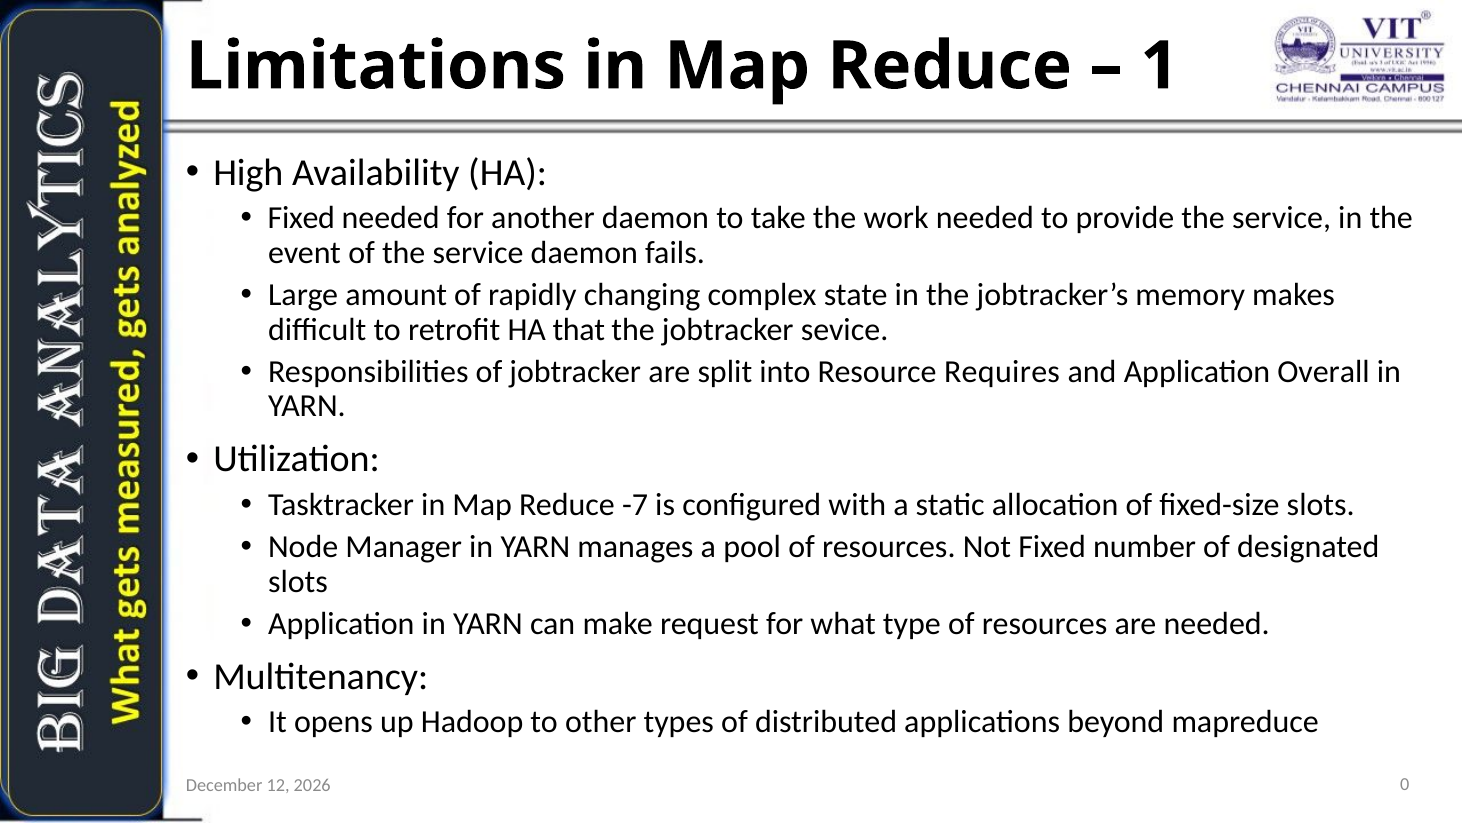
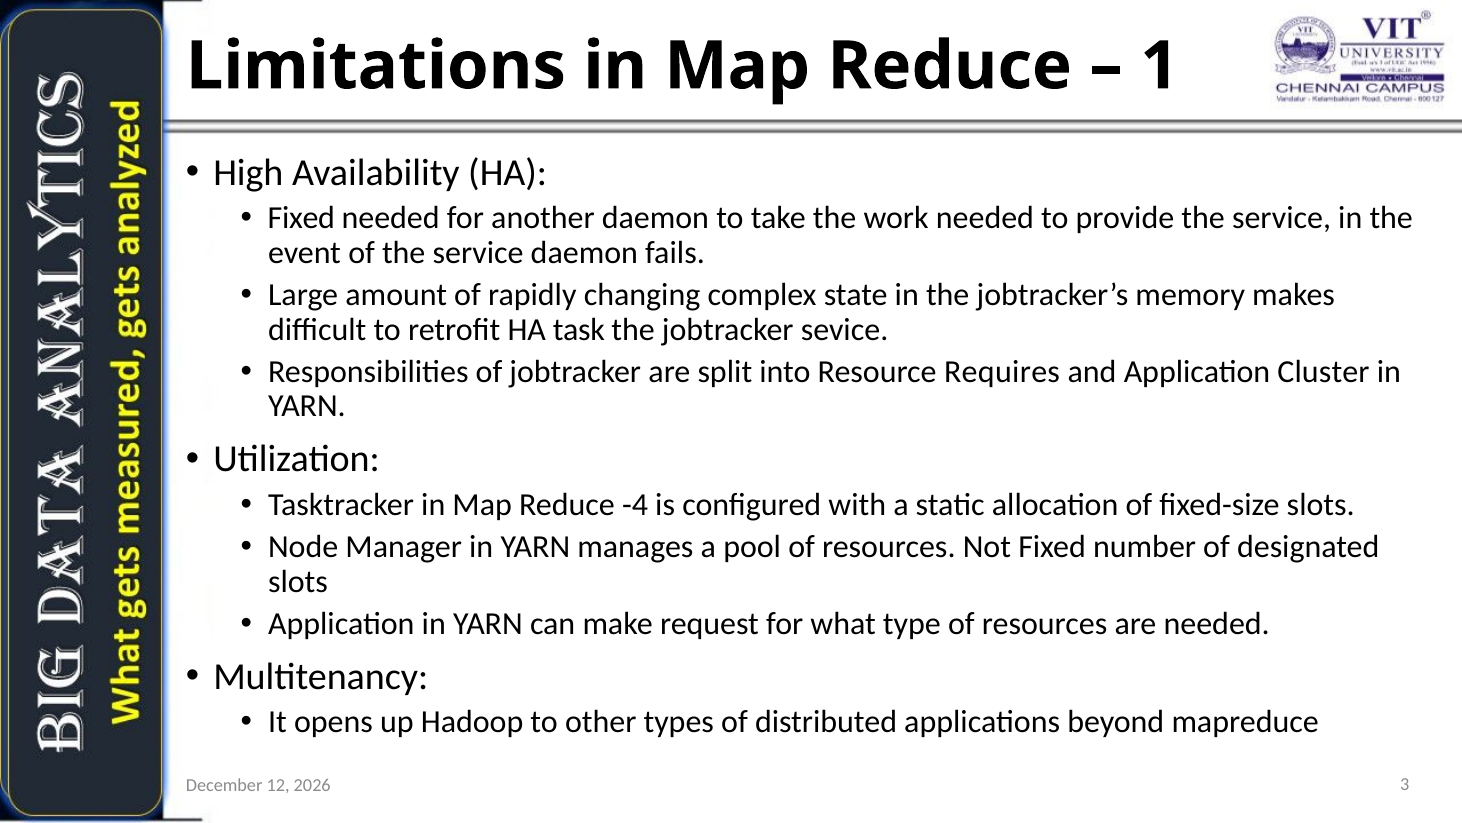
that: that -> task
Overall: Overall -> Cluster
-7: -7 -> -4
0: 0 -> 3
